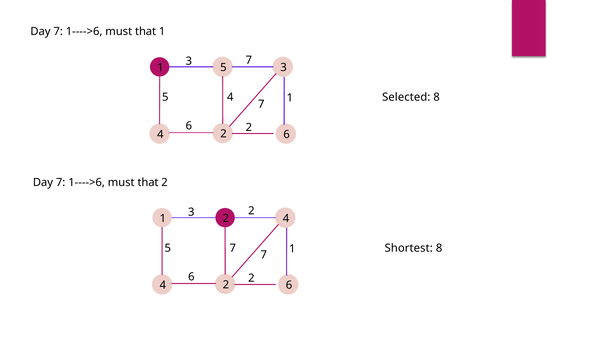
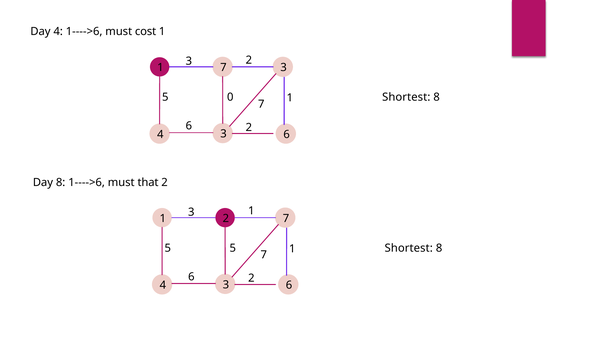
7 at (58, 32): 7 -> 4
that at (146, 32): that -> cost
3 7: 7 -> 2
1 5: 5 -> 7
5 4: 4 -> 0
Selected at (406, 97): Selected -> Shortest
2 at (223, 134): 2 -> 3
7 at (61, 182): 7 -> 8
3 2: 2 -> 1
2 4: 4 -> 7
5 7: 7 -> 5
2 at (226, 284): 2 -> 3
